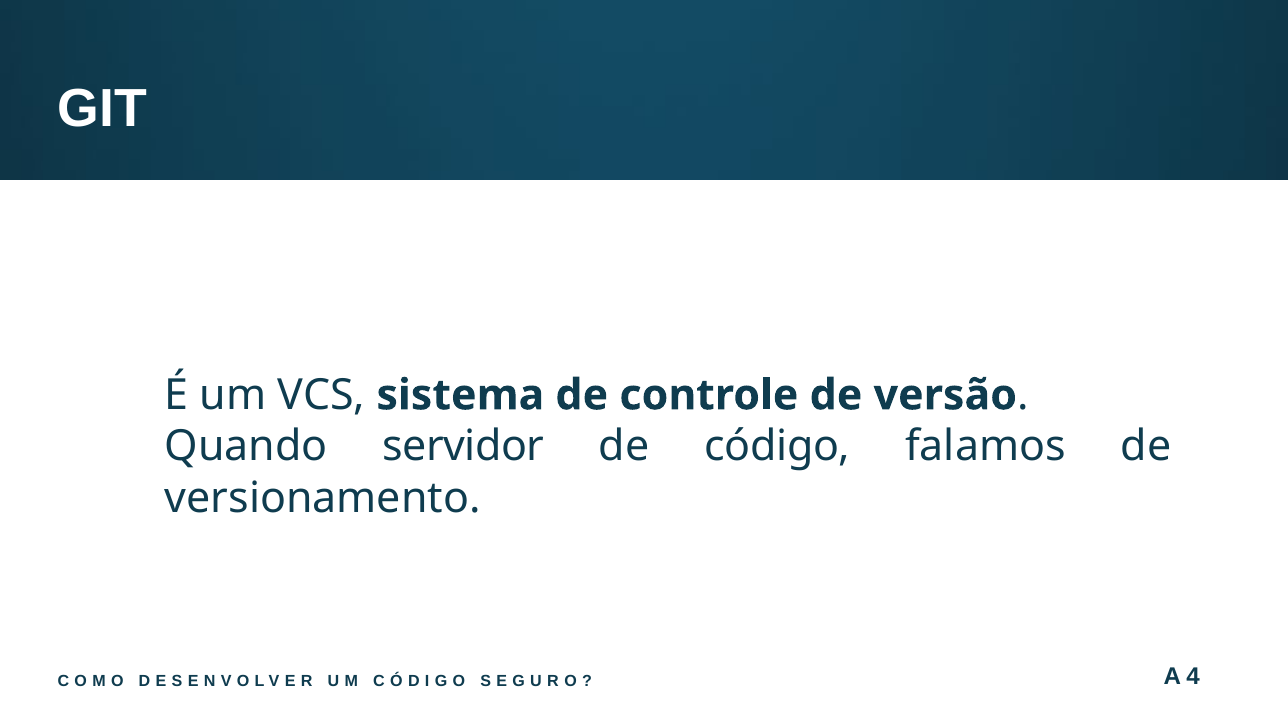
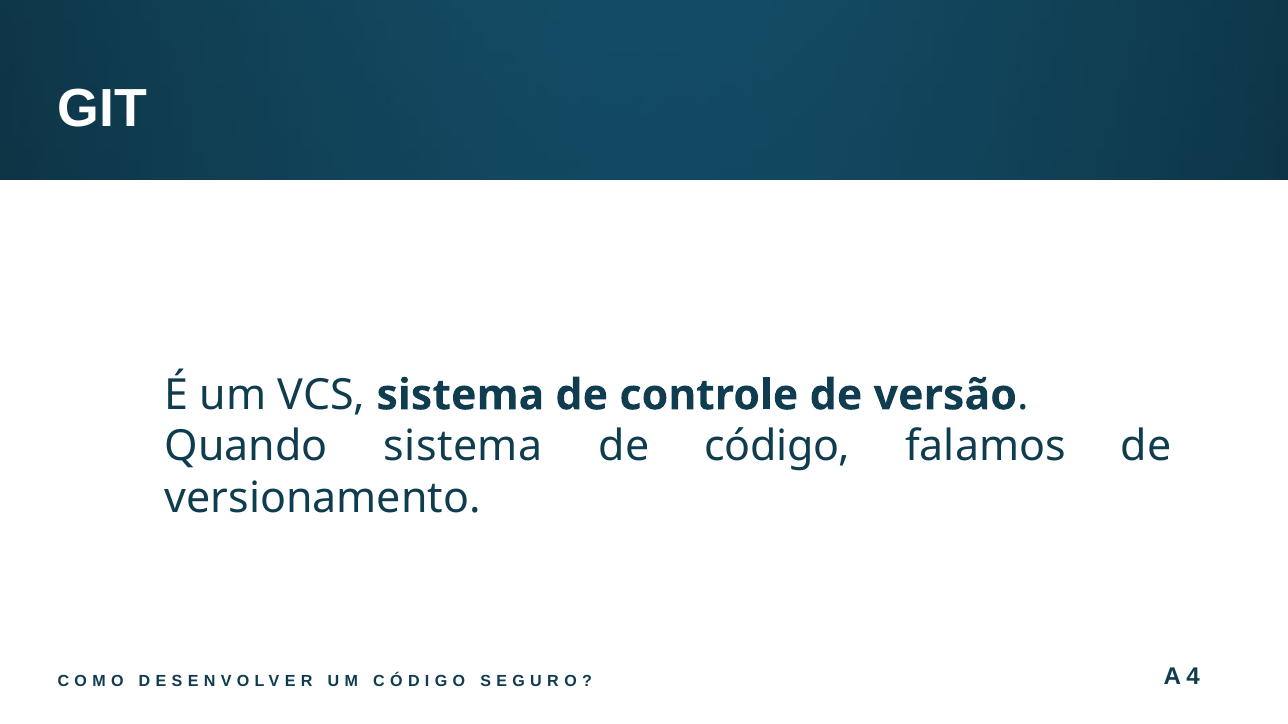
Quando servidor: servidor -> sistema
